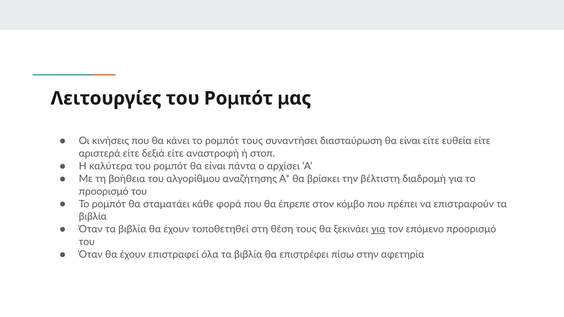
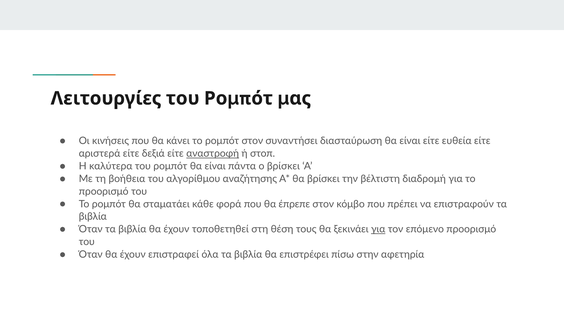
ρομπότ τους: τους -> στον
αναστροφή underline: none -> present
ο αρχίσει: αρχίσει -> βρίσκει
